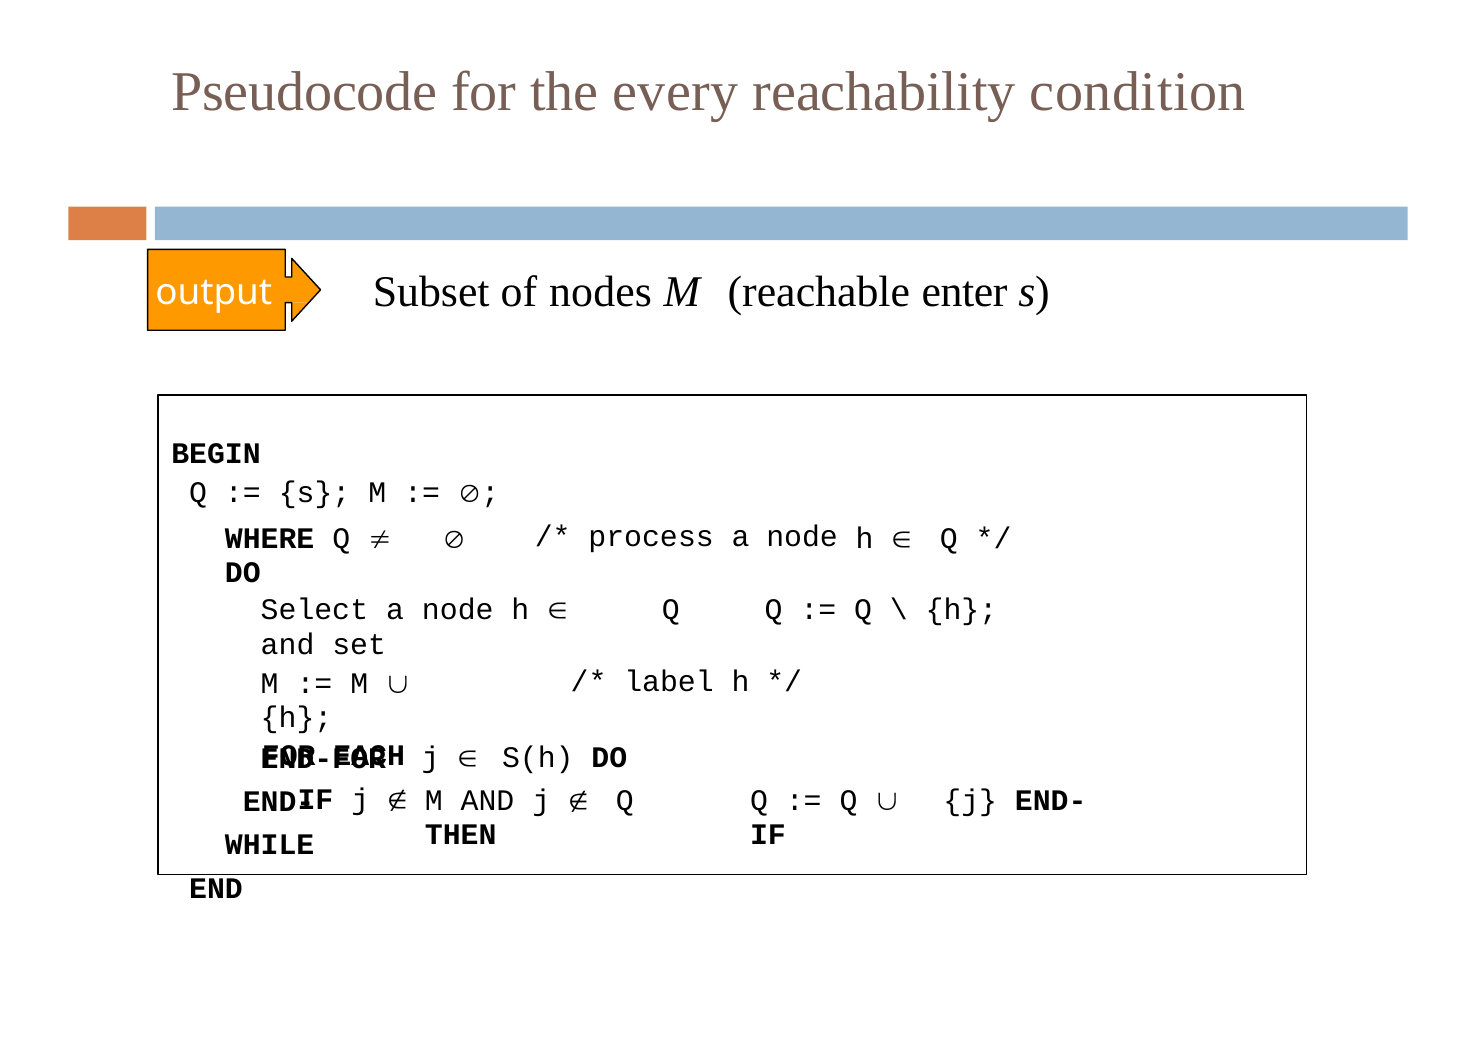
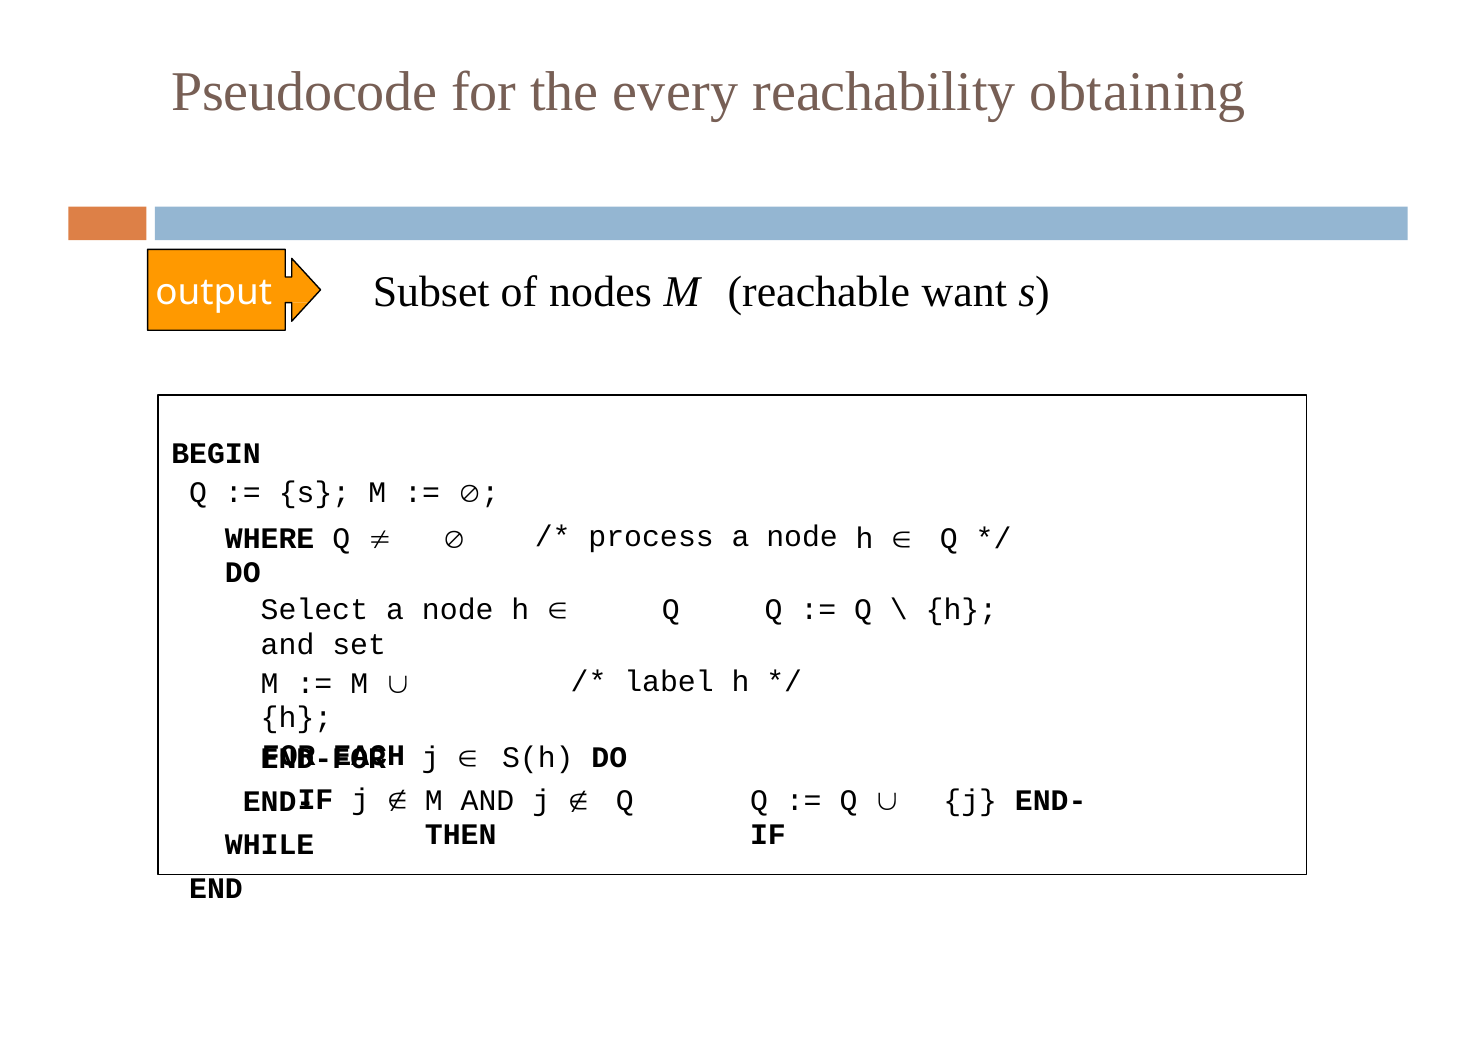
condition: condition -> obtaining
enter: enter -> want
